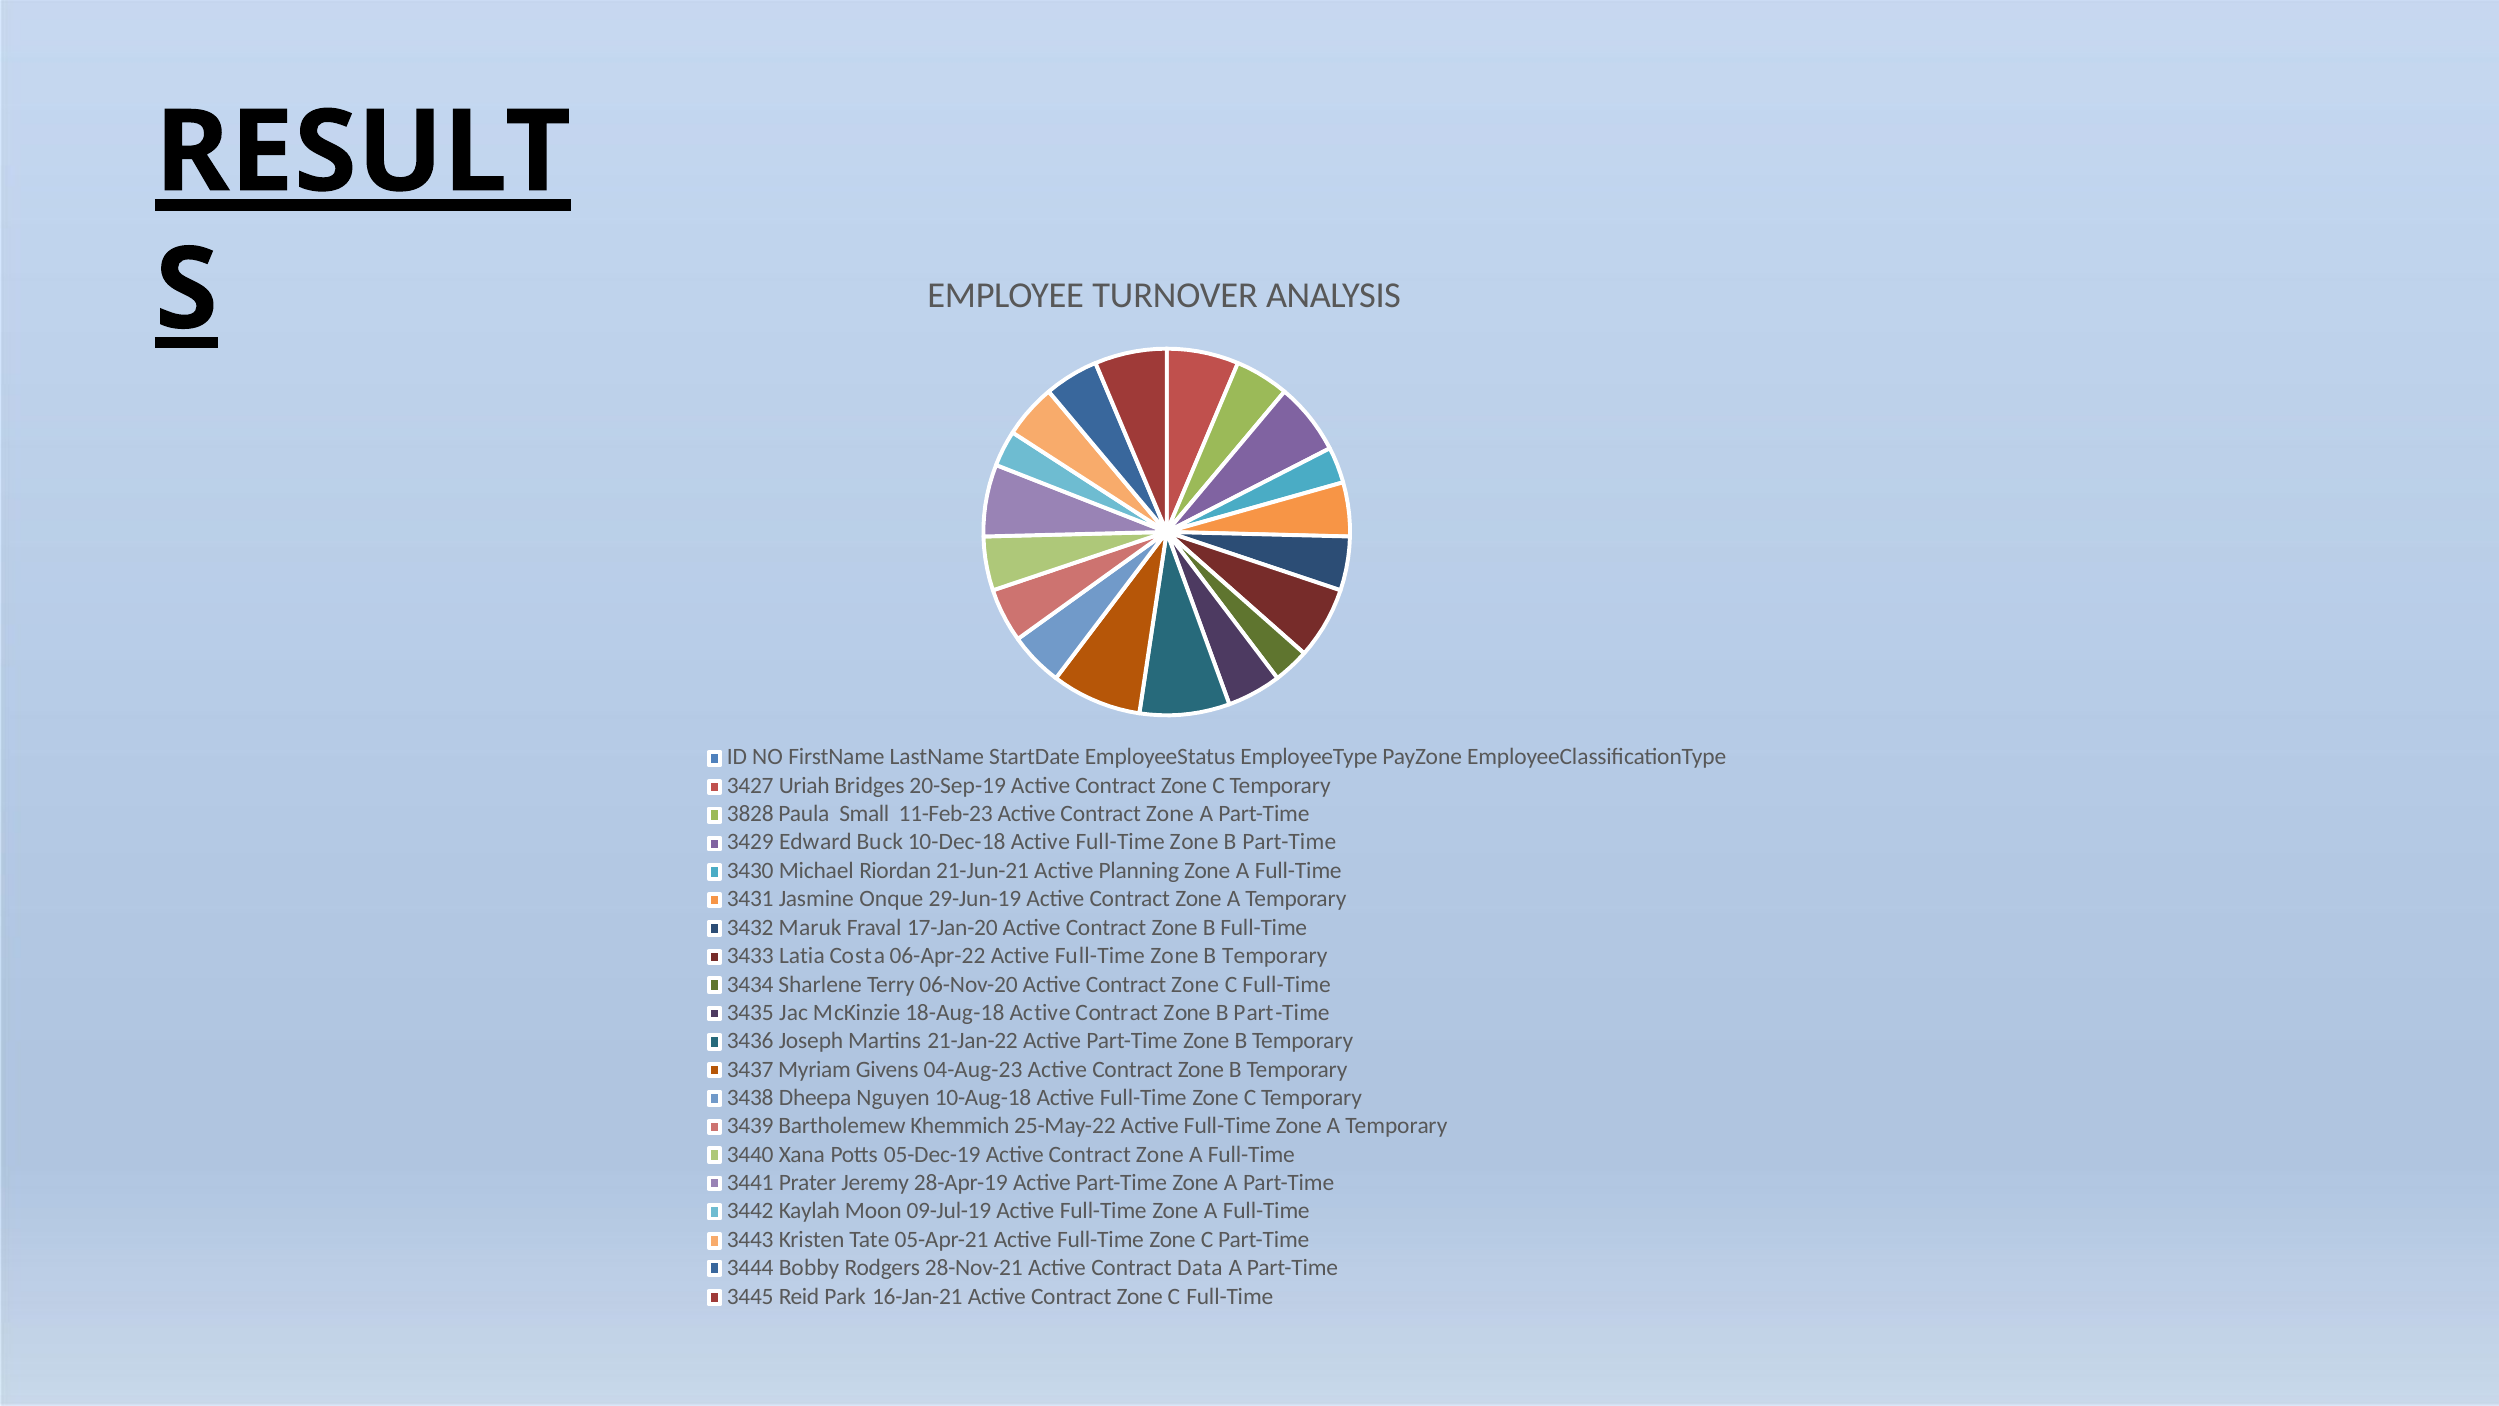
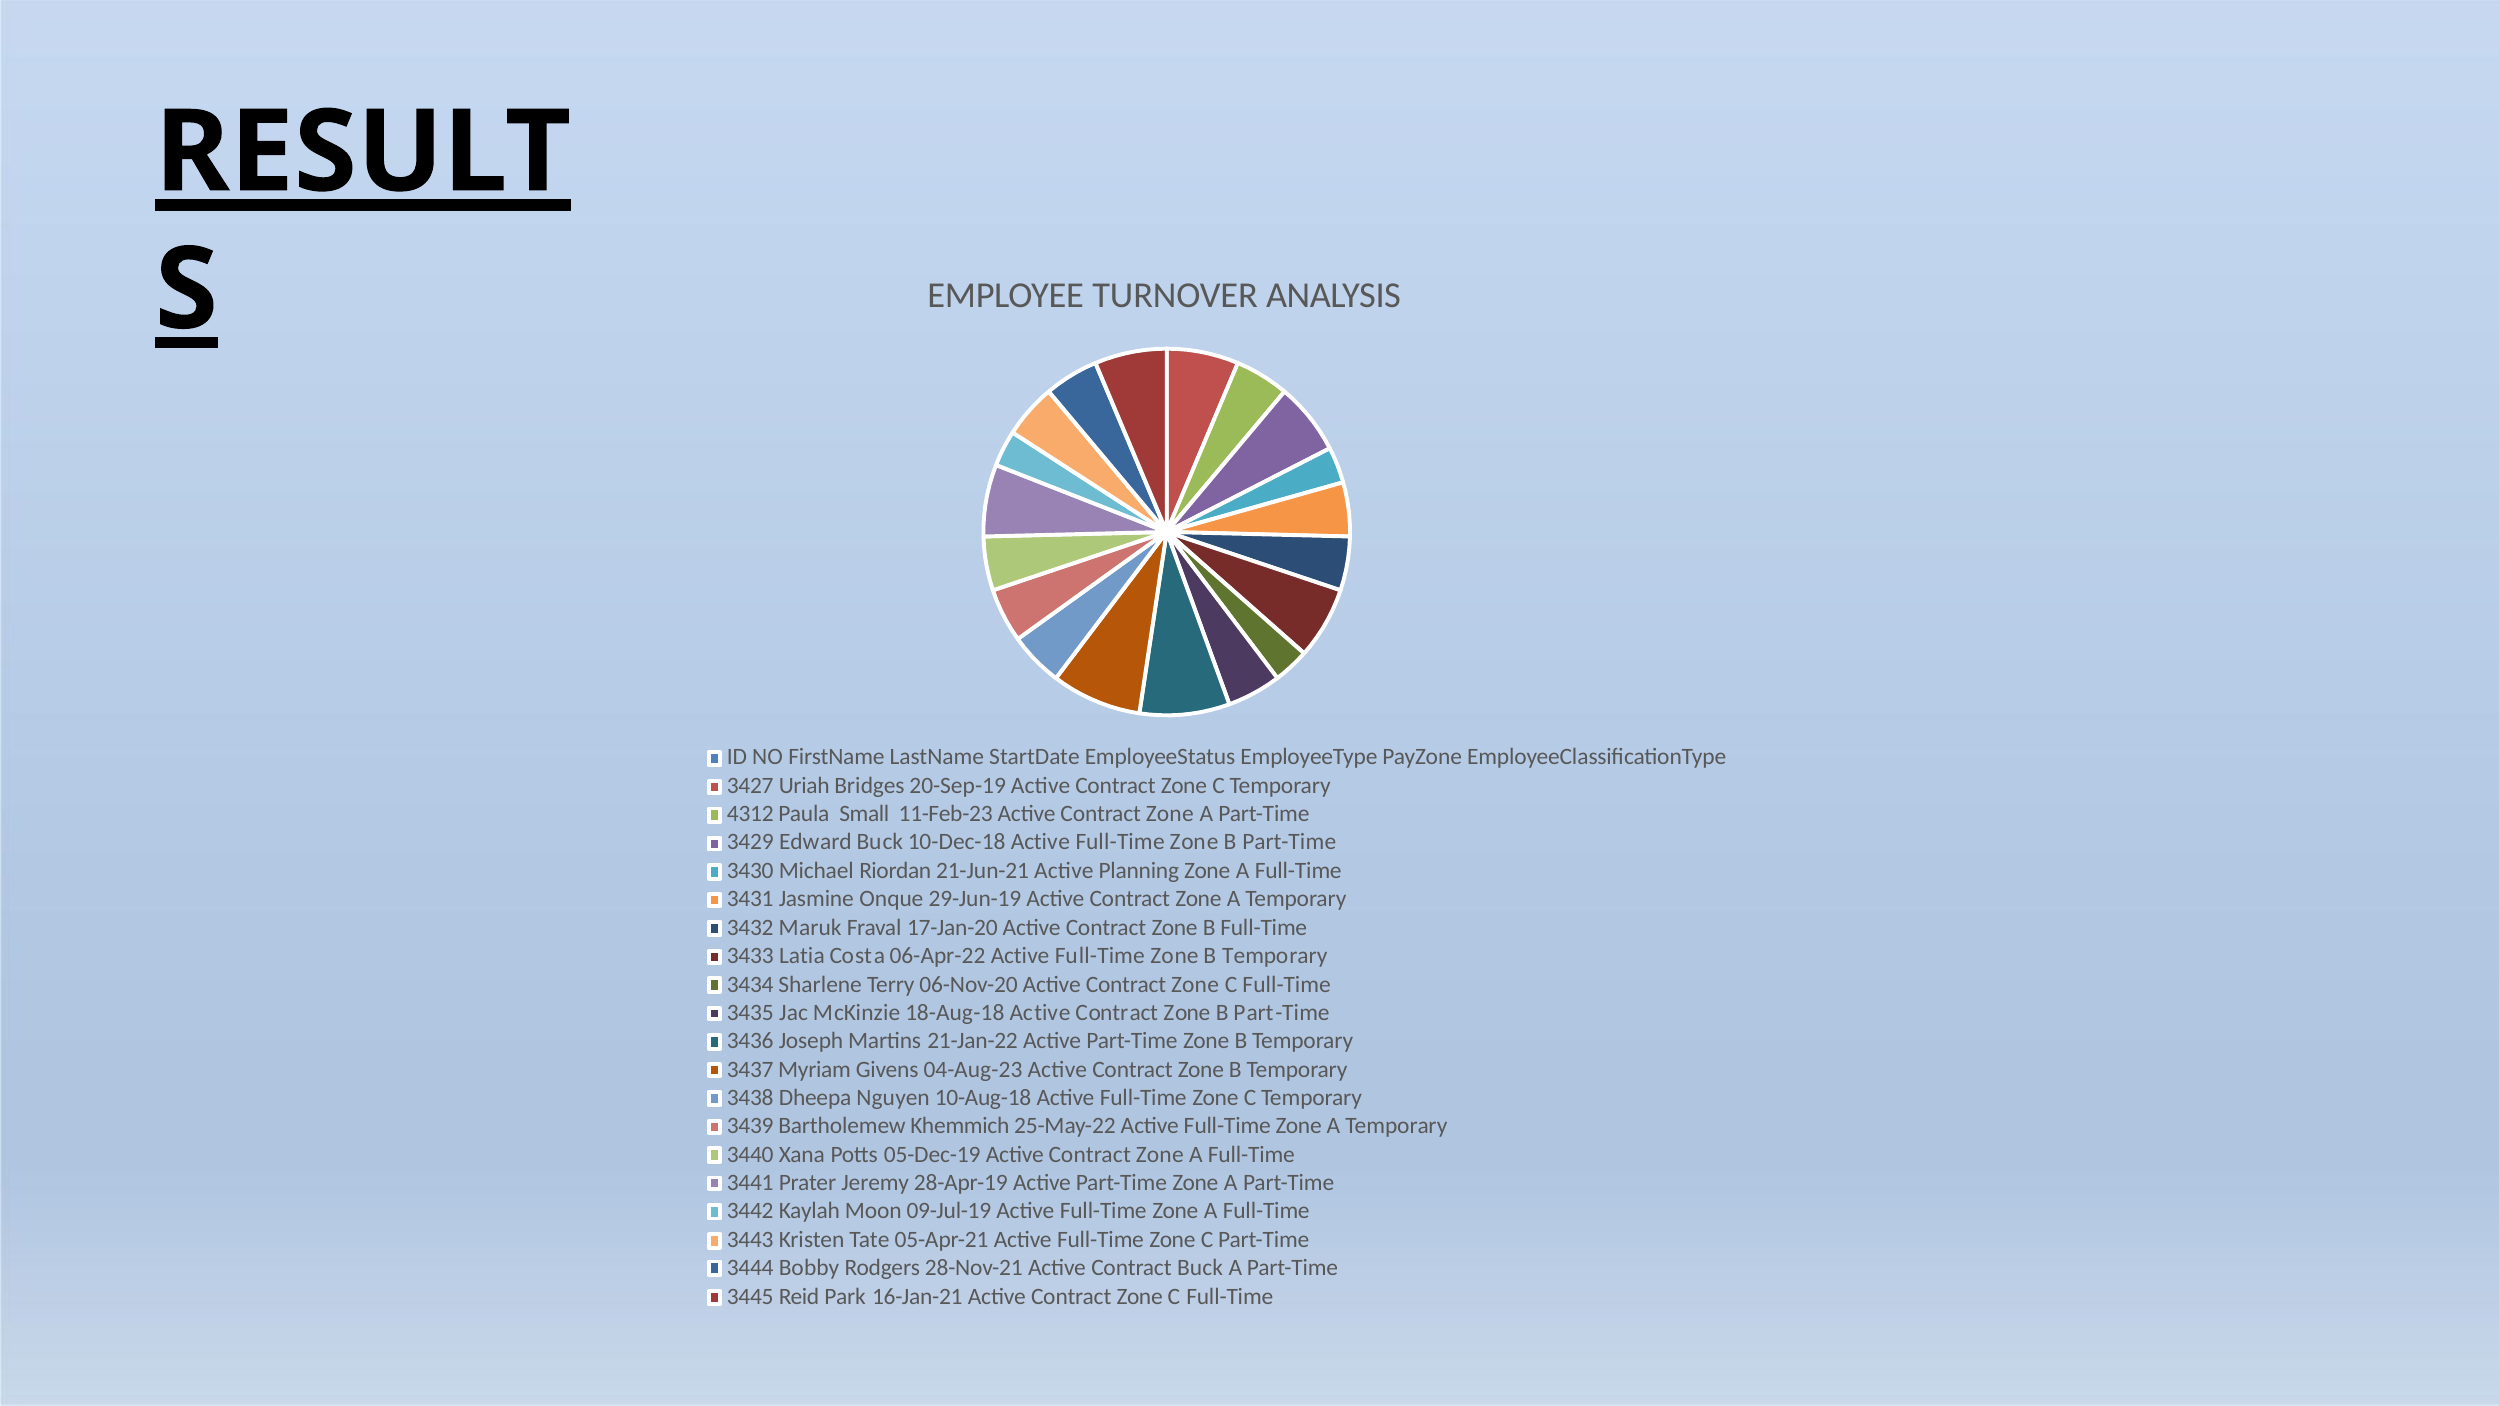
3828: 3828 -> 4312
Contract Data: Data -> Buck
